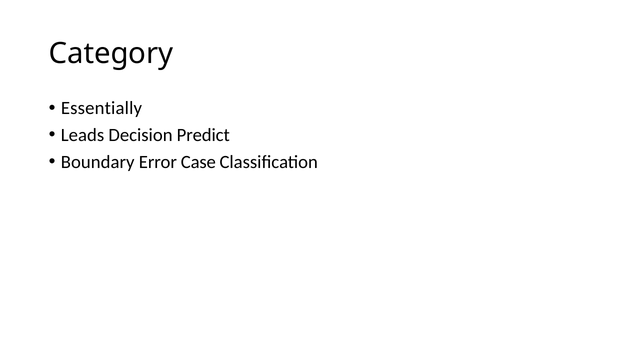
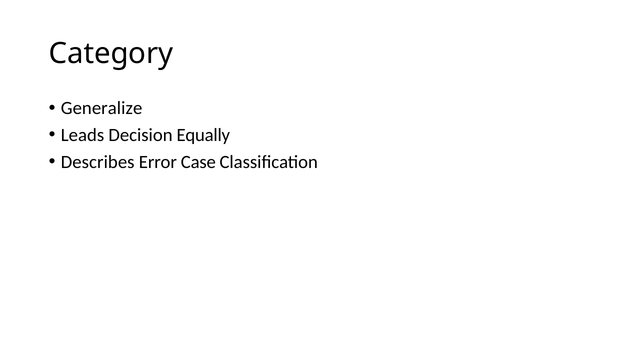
Essentially: Essentially -> Generalize
Predict: Predict -> Equally
Boundary: Boundary -> Describes
